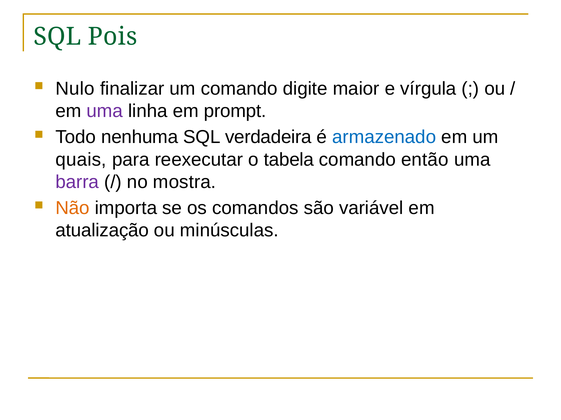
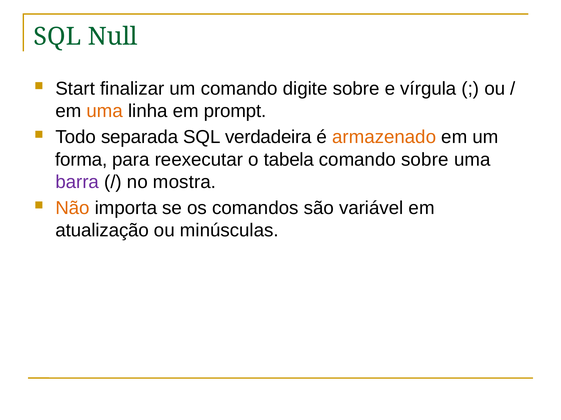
Pois: Pois -> Null
Nulo: Nulo -> Start
digite maior: maior -> sobre
uma at (105, 111) colour: purple -> orange
nenhuma: nenhuma -> separada
armazenado colour: blue -> orange
quais: quais -> forma
comando então: então -> sobre
